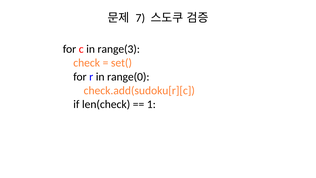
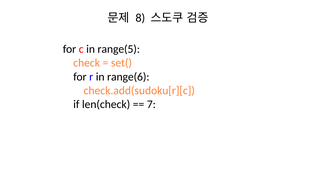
7: 7 -> 8
range(3: range(3 -> range(5
range(0: range(0 -> range(6
1: 1 -> 7
